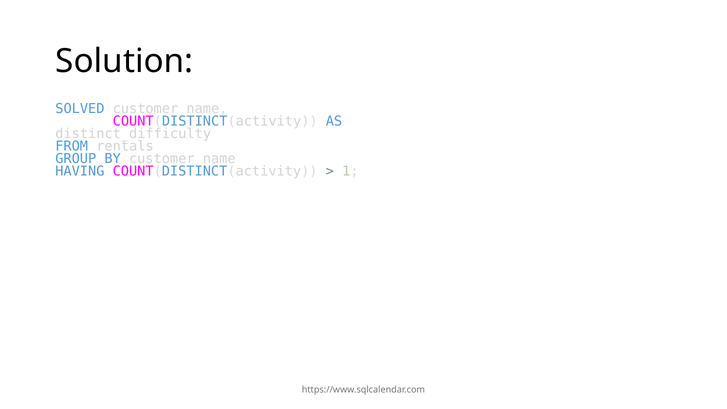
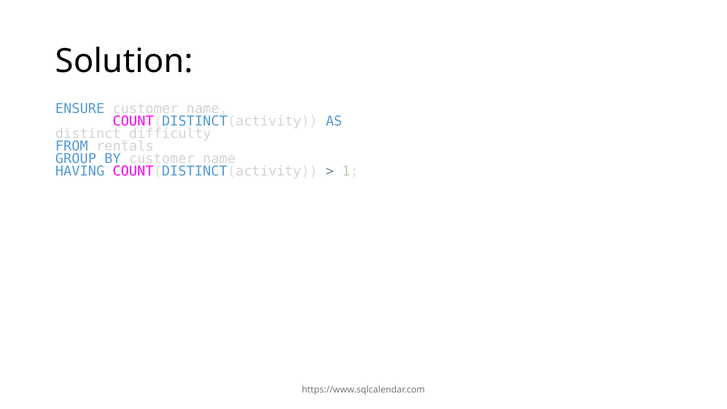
SOLVED: SOLVED -> ENSURE
